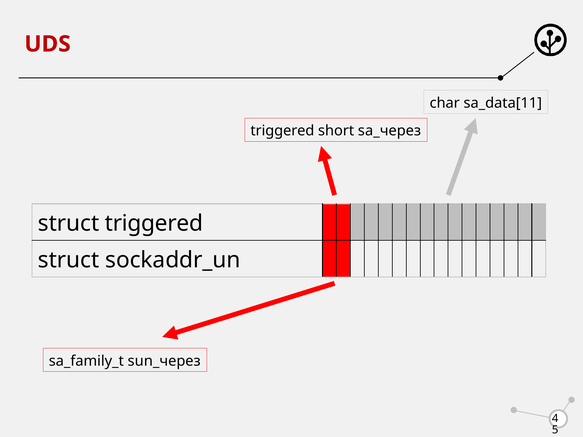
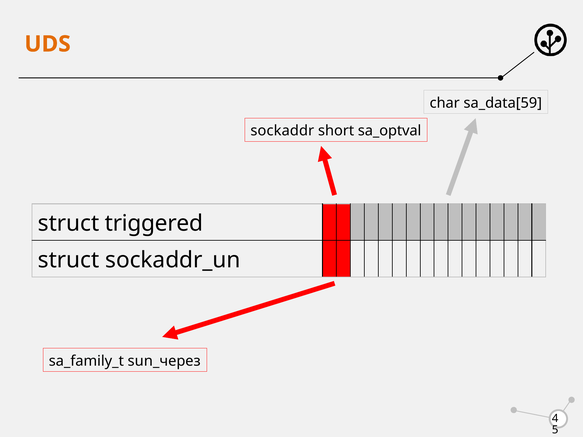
UDS colour: red -> orange
sa_data[11: sa_data[11 -> sa_data[59
triggered at (282, 131): triggered -> sockaddr
sa_через: sa_через -> sa_optval
